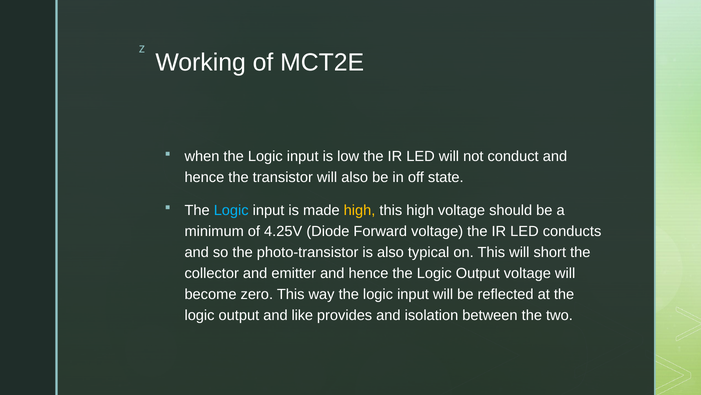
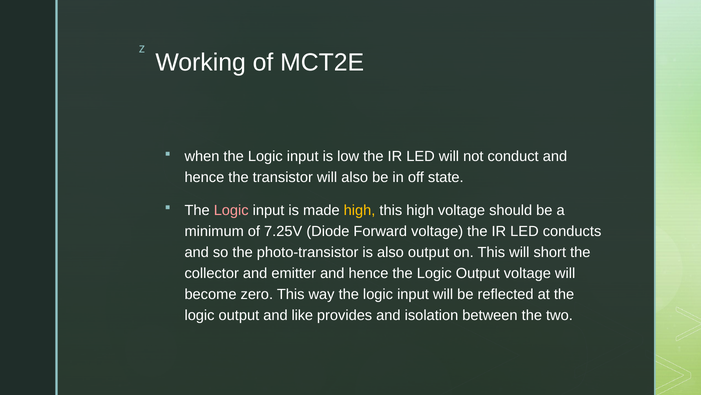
Logic at (231, 210) colour: light blue -> pink
4.25V: 4.25V -> 7.25V
also typical: typical -> output
